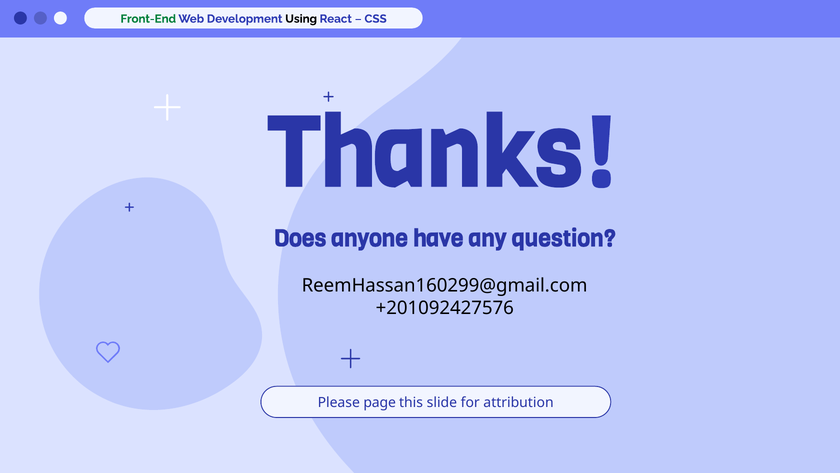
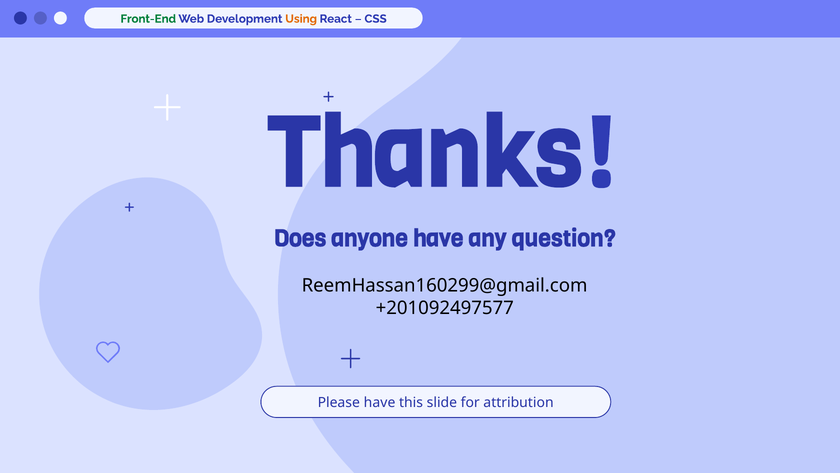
Using colour: black -> orange
+201092427576: +201092427576 -> +201092497577
Please page: page -> have
